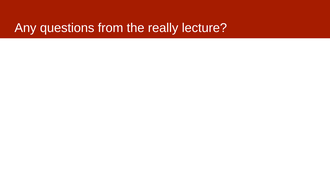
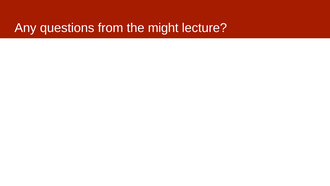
really: really -> might
